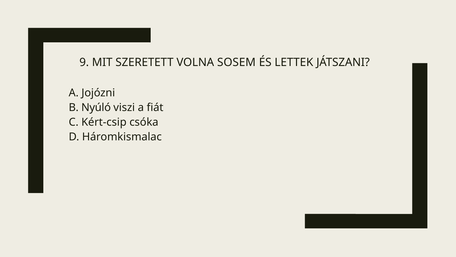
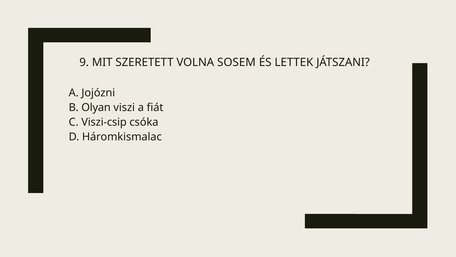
Nyúló: Nyúló -> Olyan
Kért-csip: Kért-csip -> Viszi-csip
